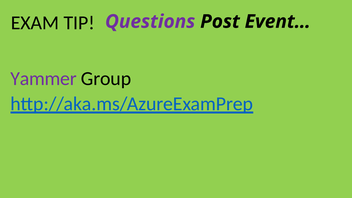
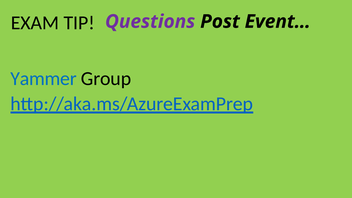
Yammer colour: purple -> blue
